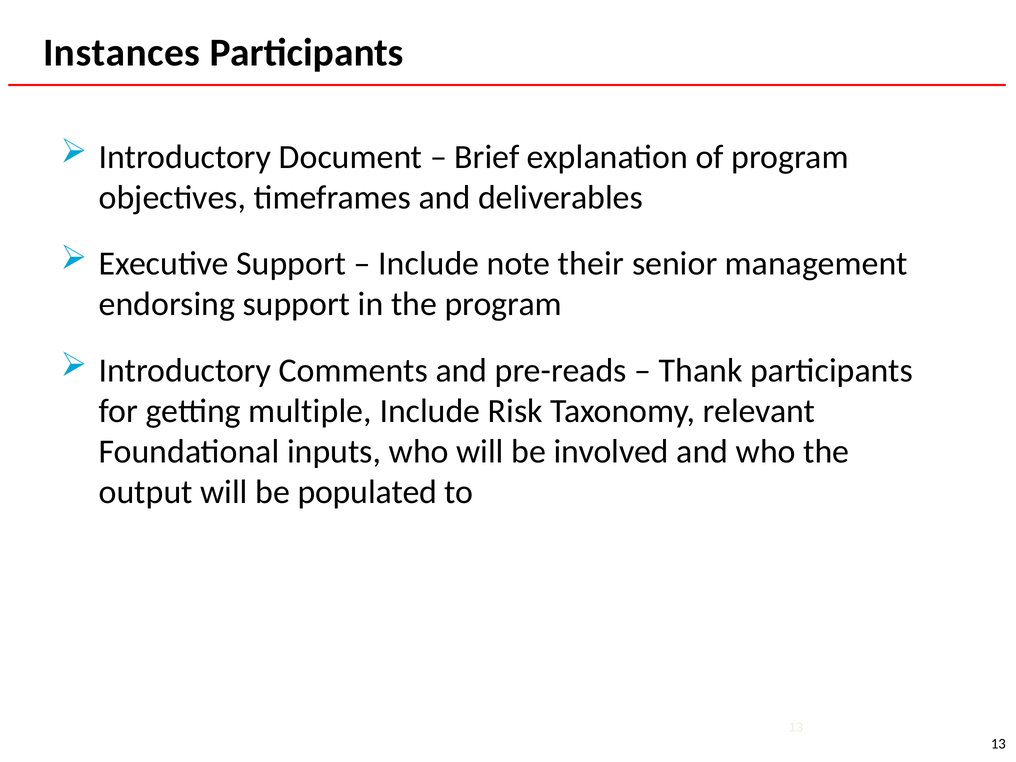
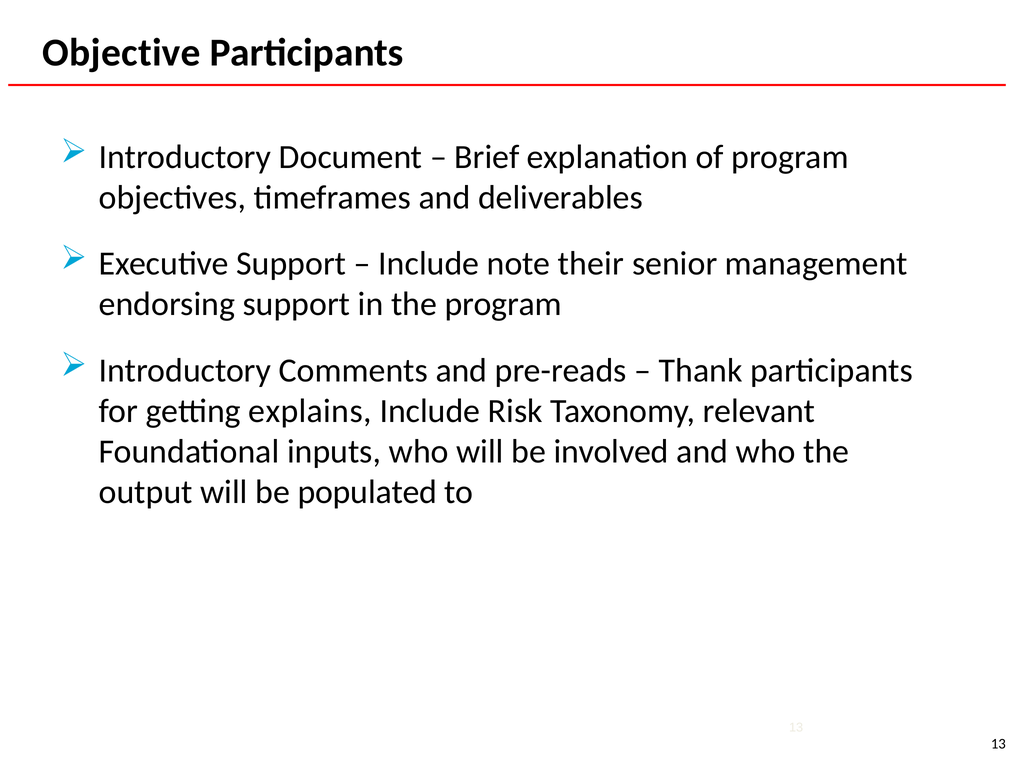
Instances: Instances -> Objective
multiple: multiple -> explains
